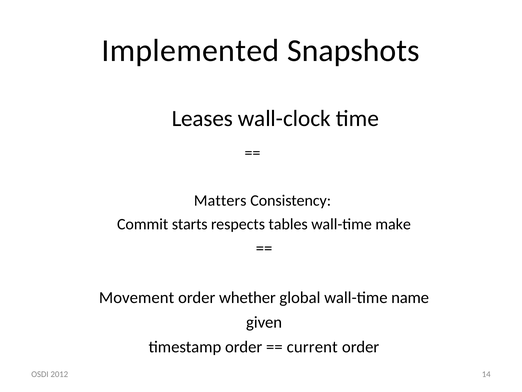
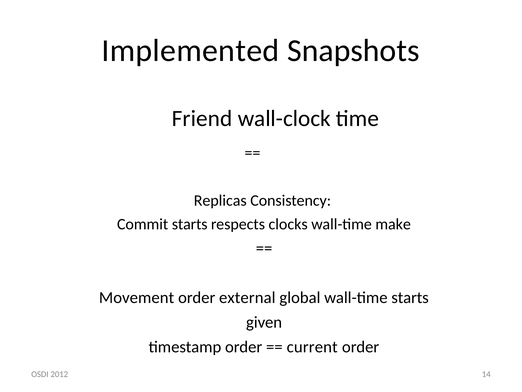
Leases: Leases -> Friend
Matters: Matters -> Replicas
tables: tables -> clocks
whether: whether -> external
wall-time name: name -> starts
